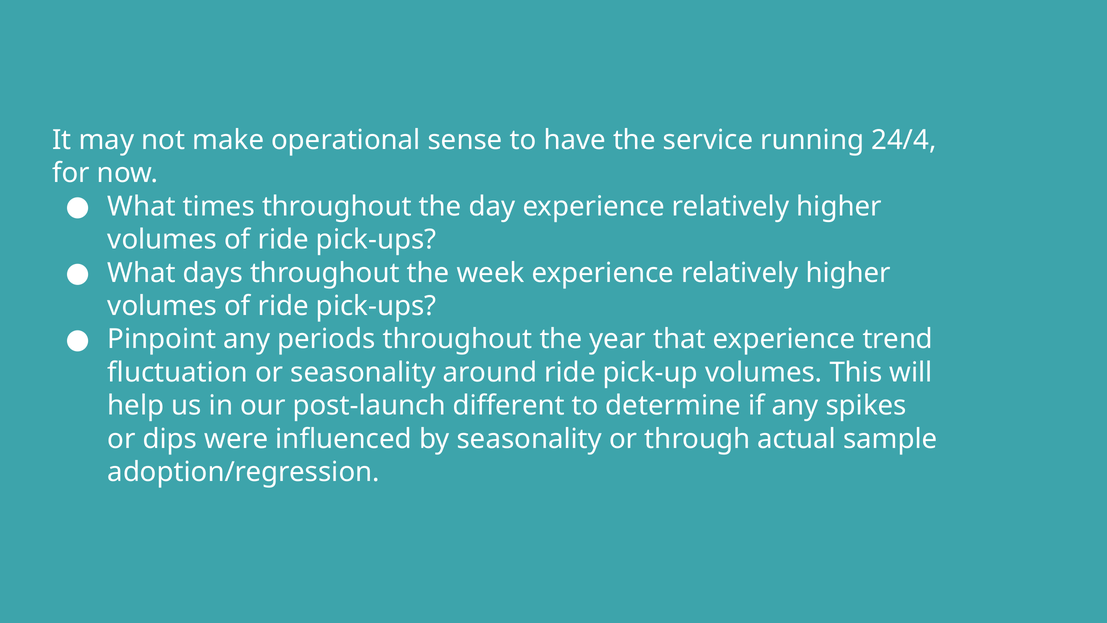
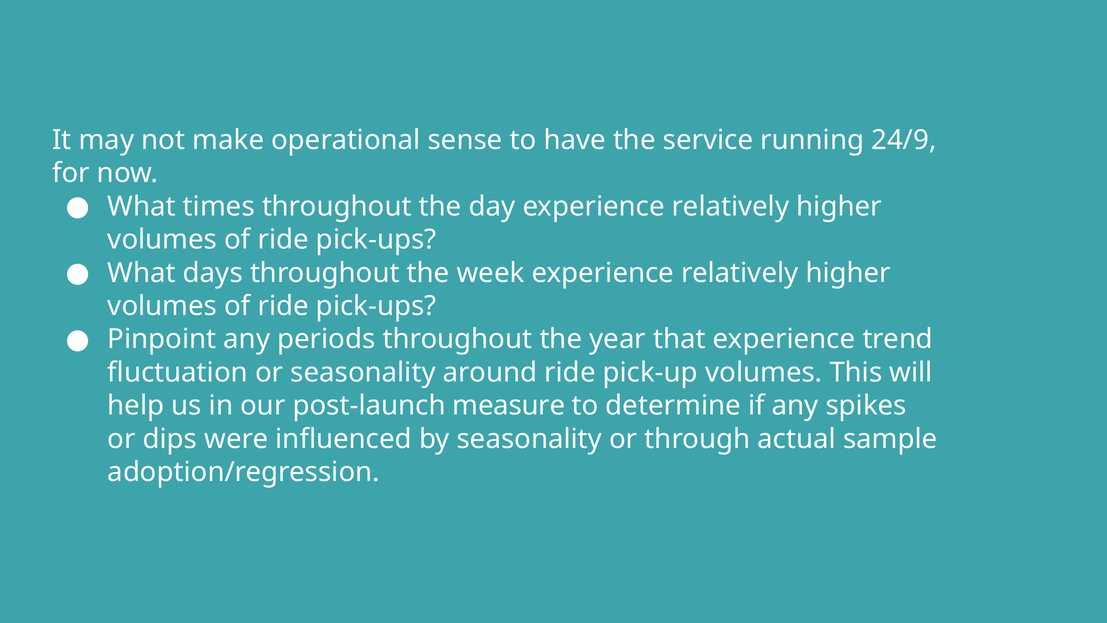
24/4: 24/4 -> 24/9
different: different -> measure
